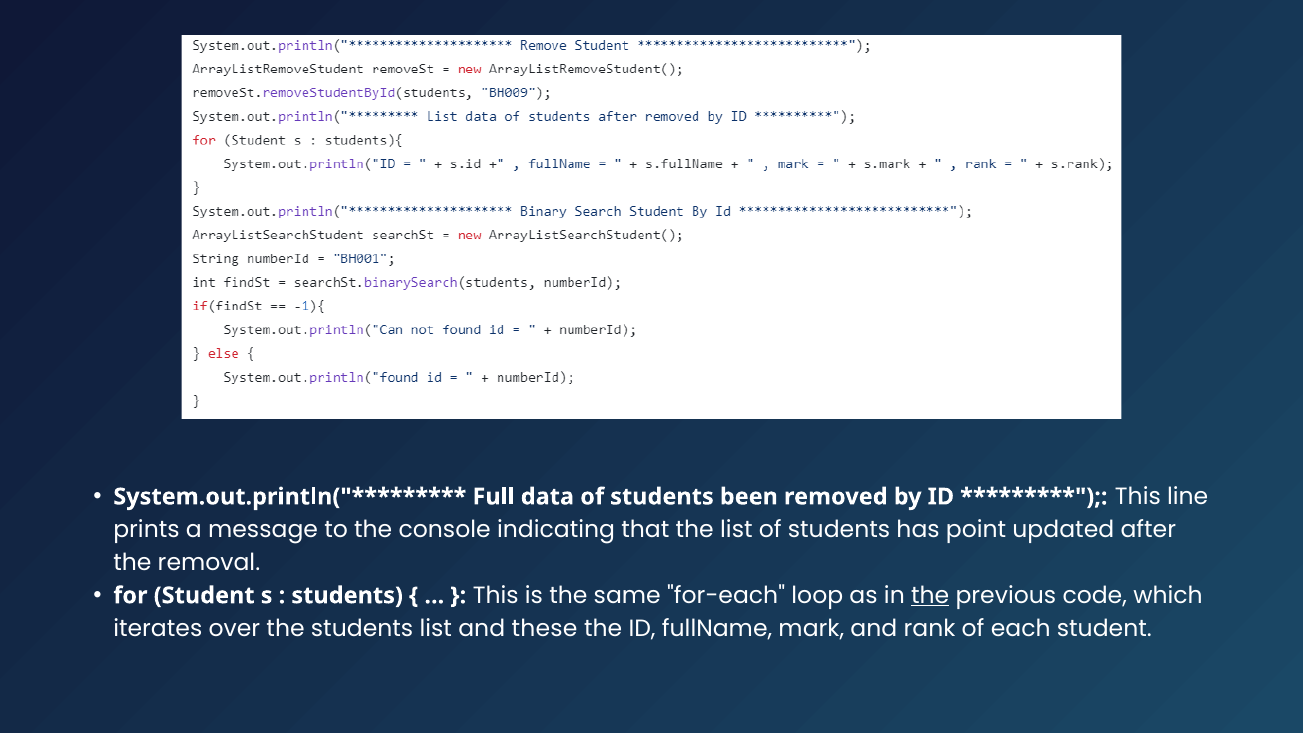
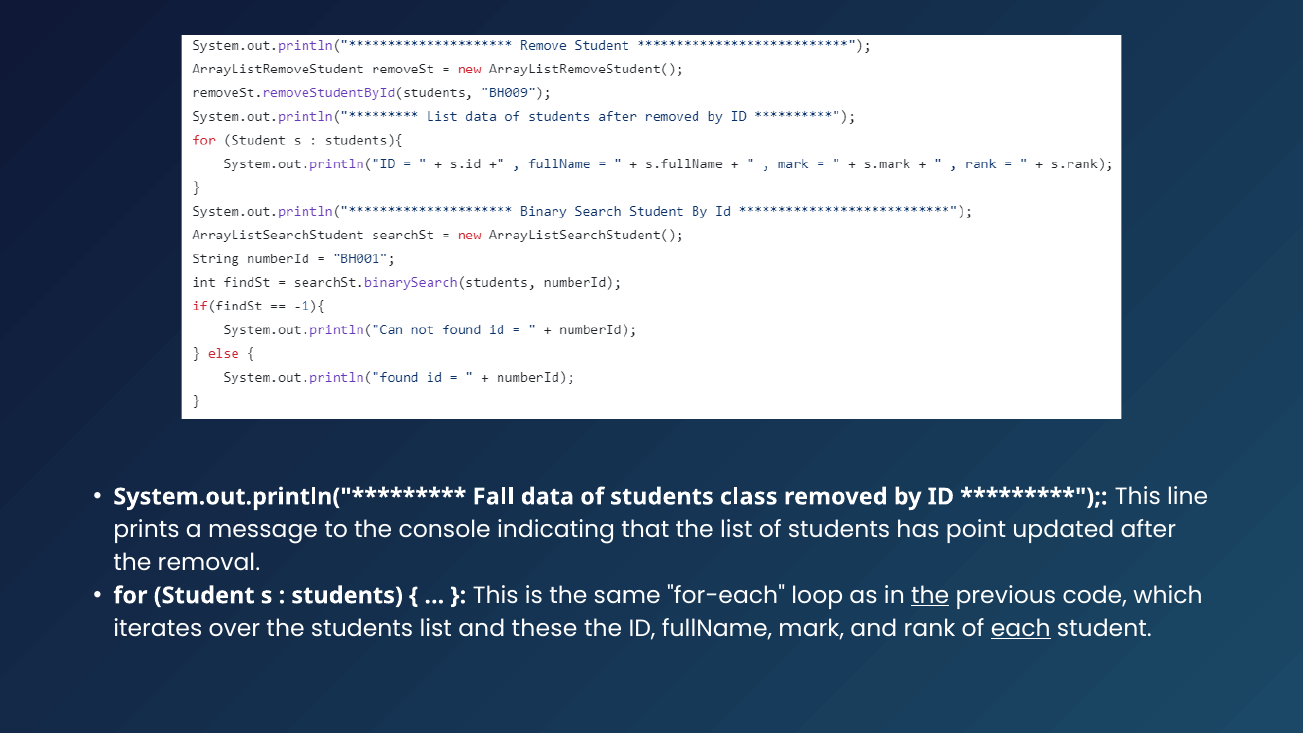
Full: Full -> Fall
been: been -> class
each underline: none -> present
